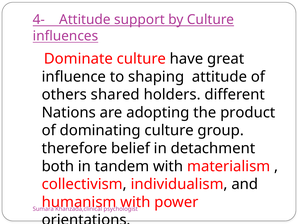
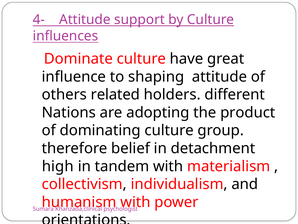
shared: shared -> related
both: both -> high
